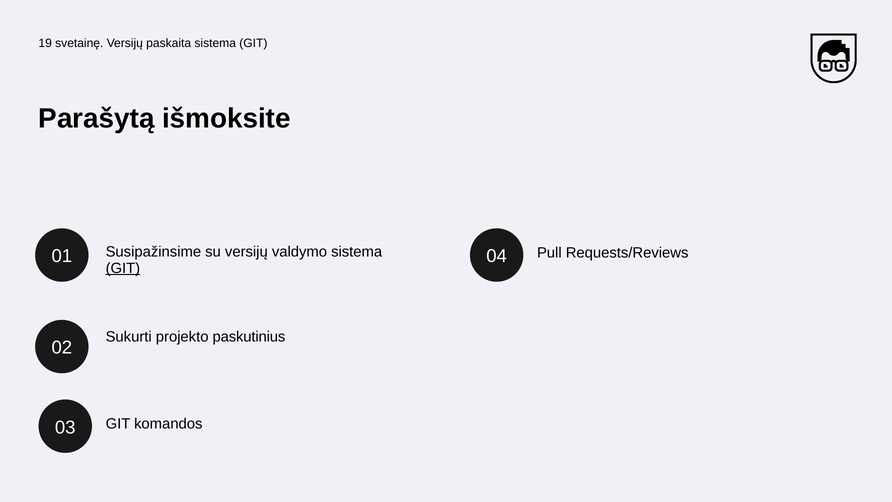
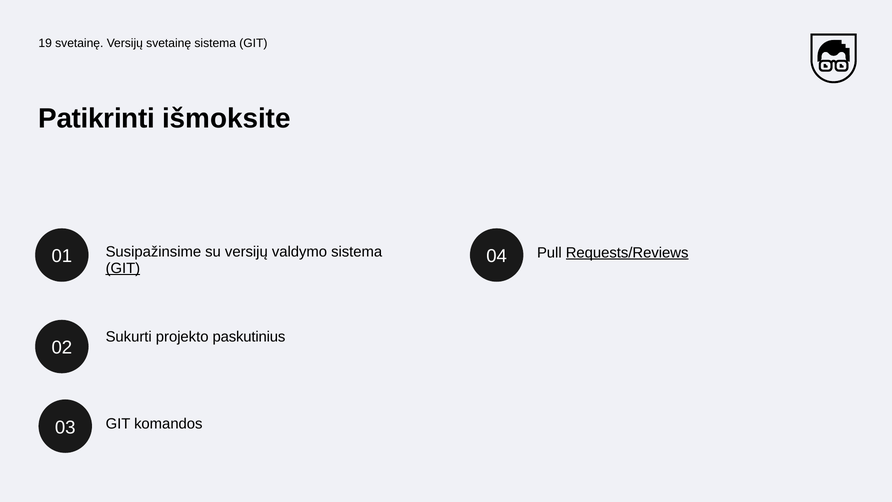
Versijų paskaita: paskaita -> svetainę
Parašytą: Parašytą -> Patikrinti
Requests/Reviews underline: none -> present
